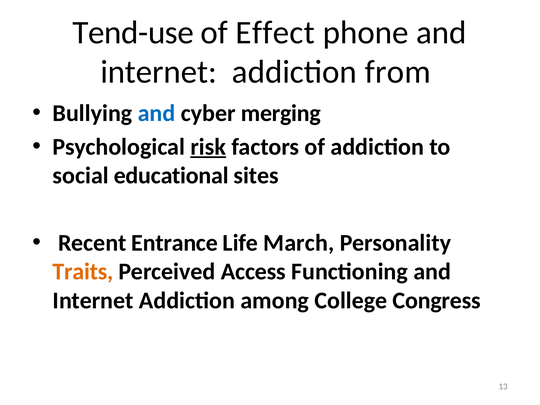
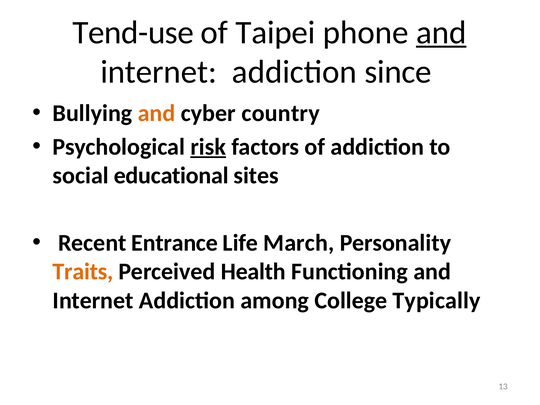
Effect: Effect -> Taipei
and at (441, 32) underline: none -> present
from: from -> since
and at (157, 113) colour: blue -> orange
merging: merging -> country
Access: Access -> Health
Congress: Congress -> Typically
